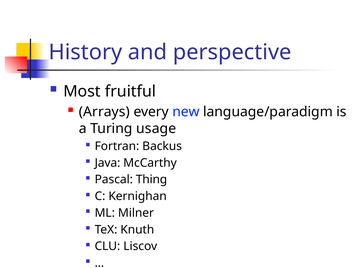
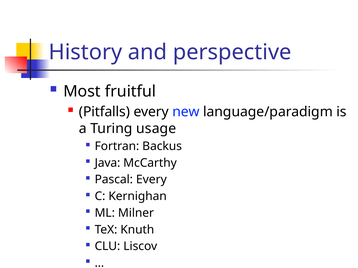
Arrays: Arrays -> Pitfalls
Pascal Thing: Thing -> Every
